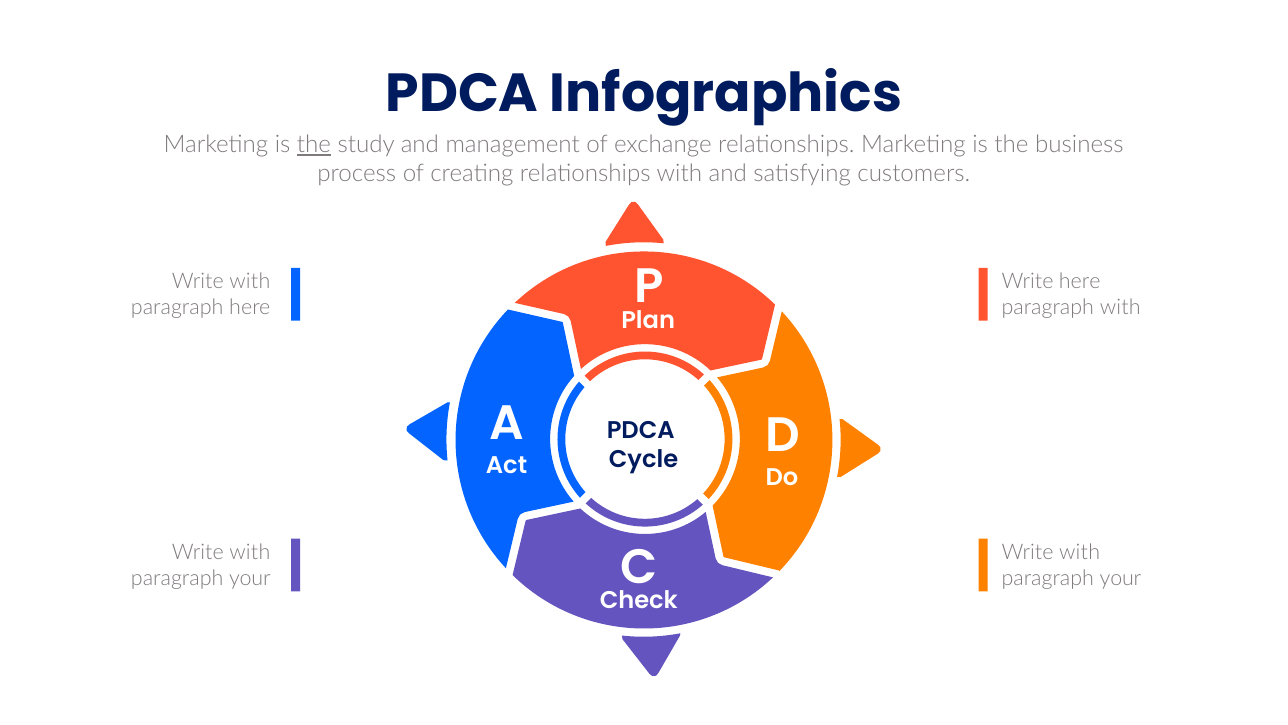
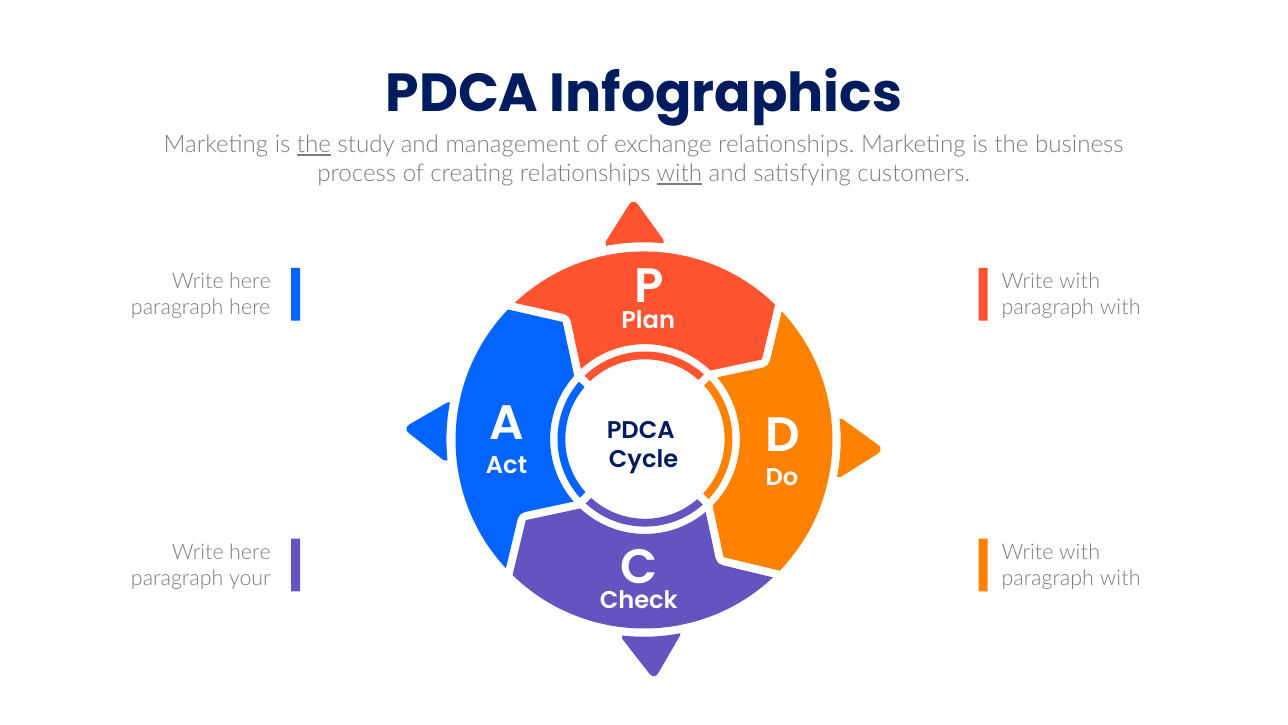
with at (679, 173) underline: none -> present
with at (250, 281): with -> here
here at (1080, 281): here -> with
with at (250, 552): with -> here
your at (1120, 578): your -> with
